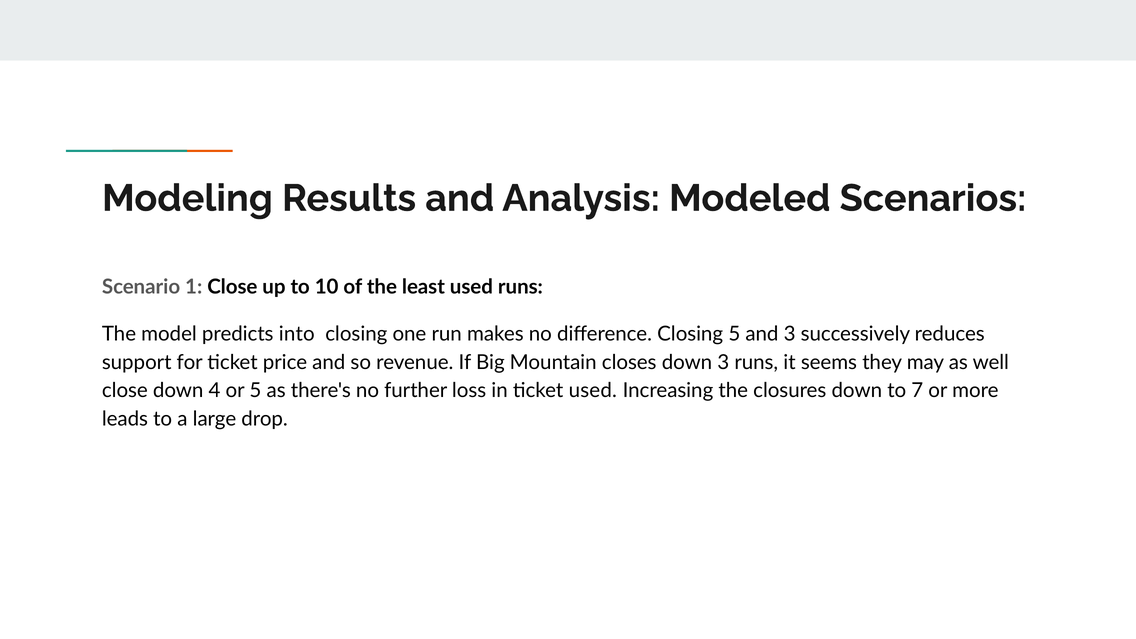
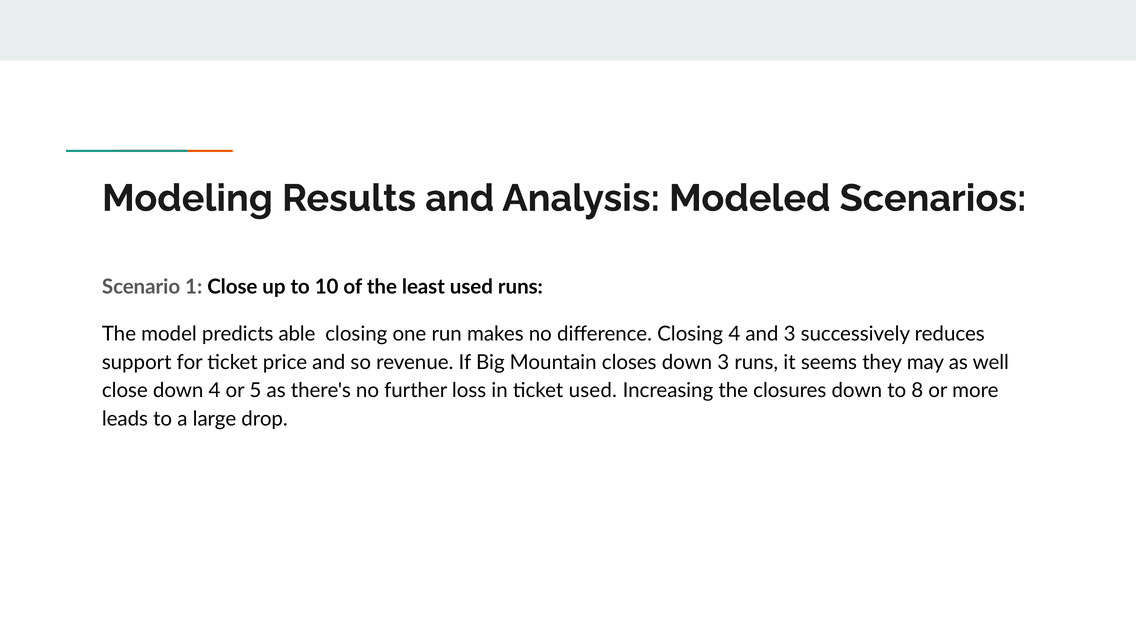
into: into -> able
Closing 5: 5 -> 4
7: 7 -> 8
